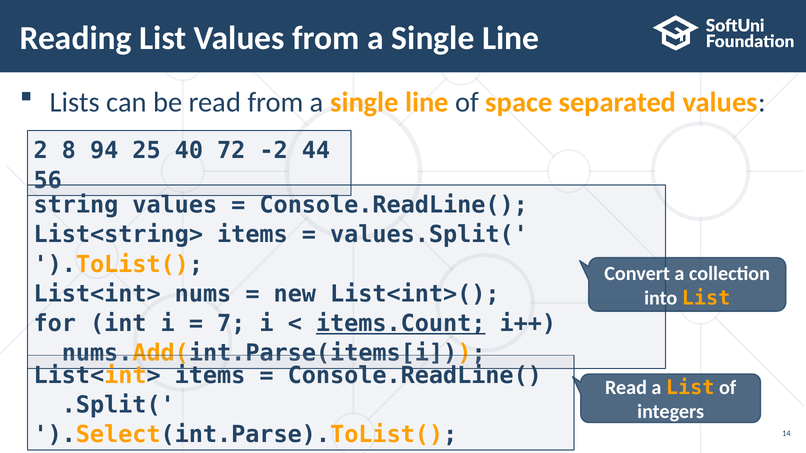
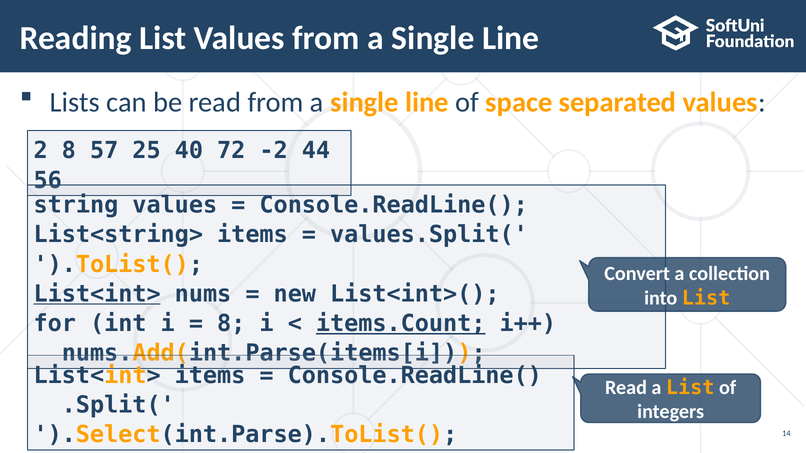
94: 94 -> 57
List<int> at (97, 294) underline: none -> present
7 at (231, 324): 7 -> 8
